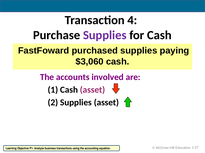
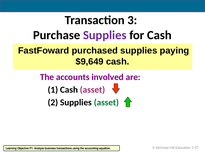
4: 4 -> 3
$3,060: $3,060 -> $9,649
asset at (106, 103) colour: black -> green
